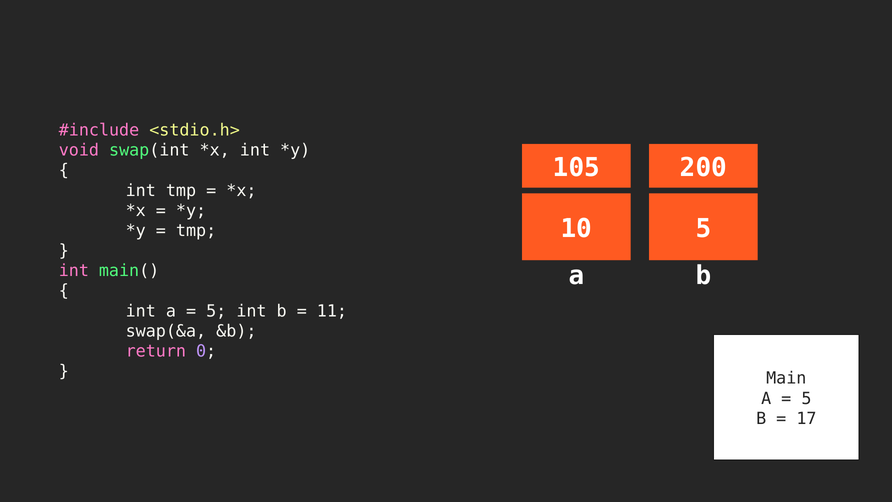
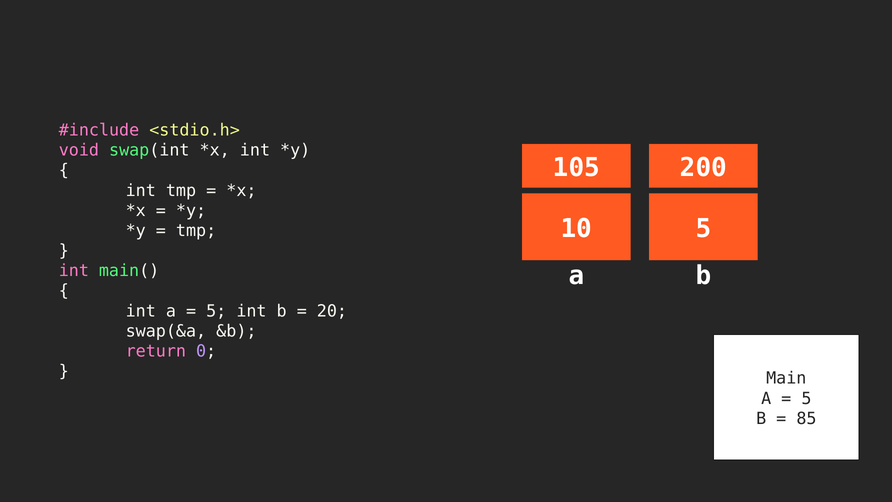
11: 11 -> 20
17: 17 -> 85
